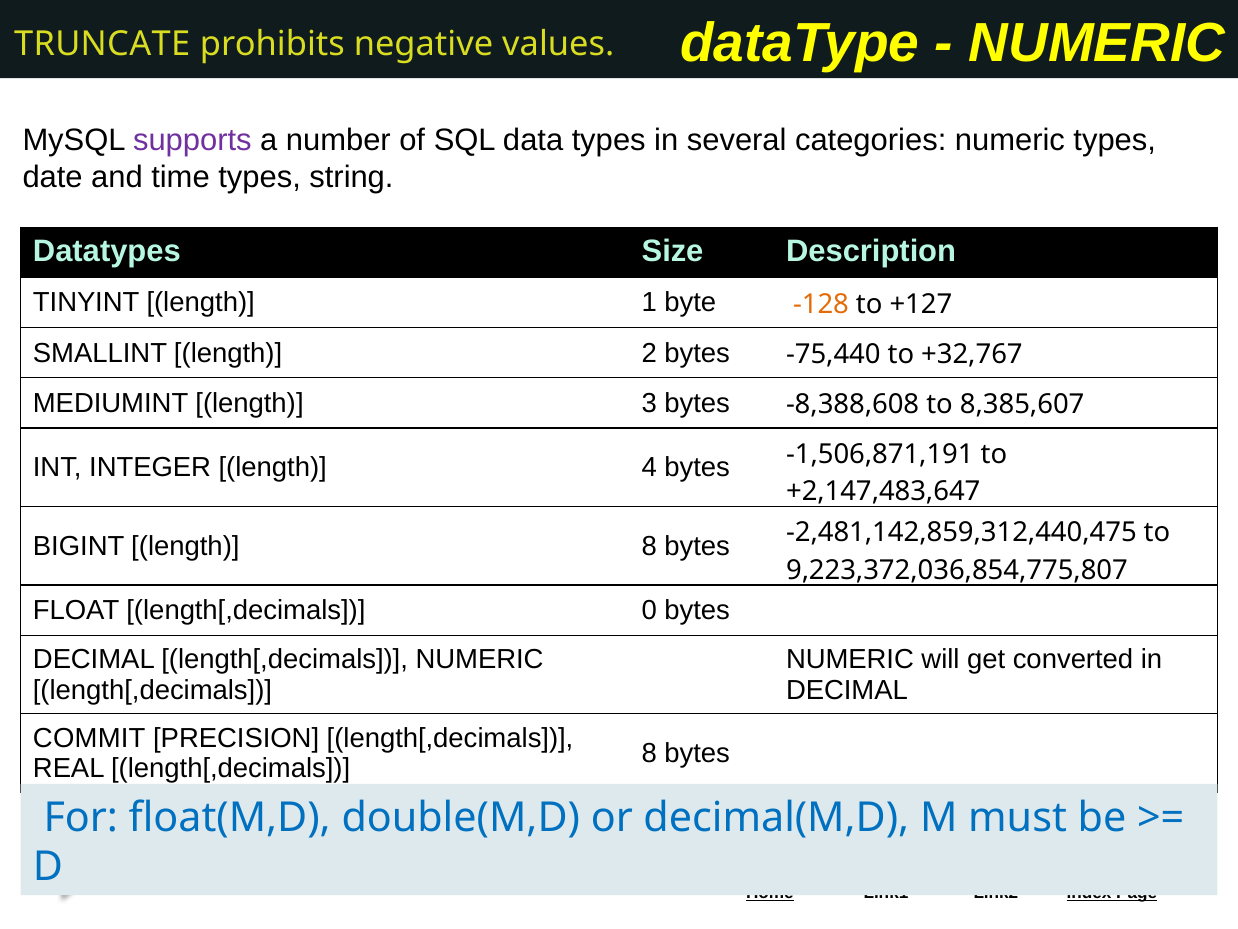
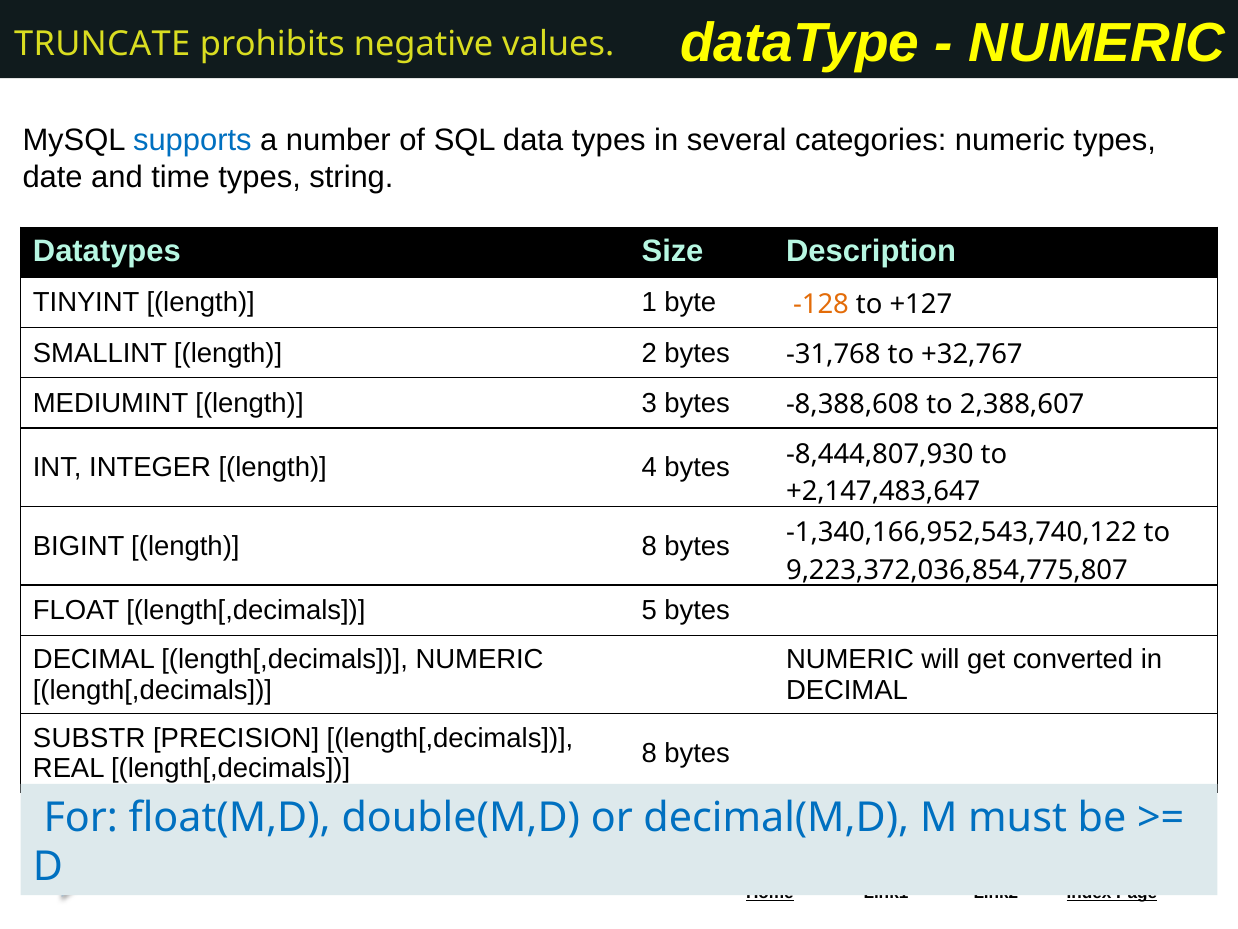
supports colour: purple -> blue
-75,440: -75,440 -> -31,768
8,385,607: 8,385,607 -> 2,388,607
-1,506,871,191: -1,506,871,191 -> -8,444,807,930
-2,481,142,859,312,440,475: -2,481,142,859,312,440,475 -> -1,340,166,952,543,740,122
0: 0 -> 5
COMMIT: COMMIT -> SUBSTR
